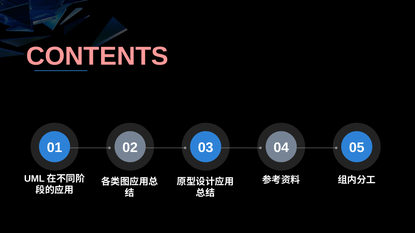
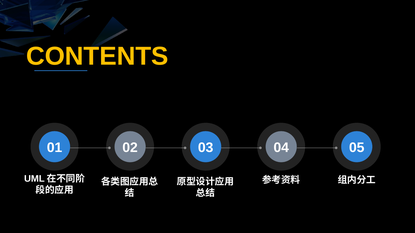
CONTENTS colour: pink -> yellow
